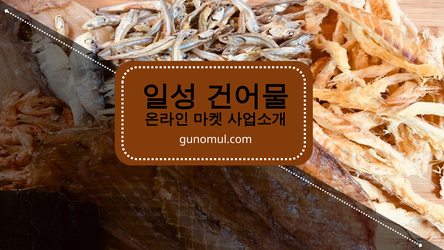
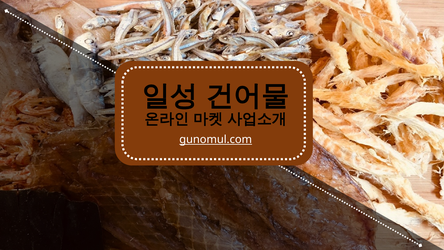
gunomul.com underline: none -> present
